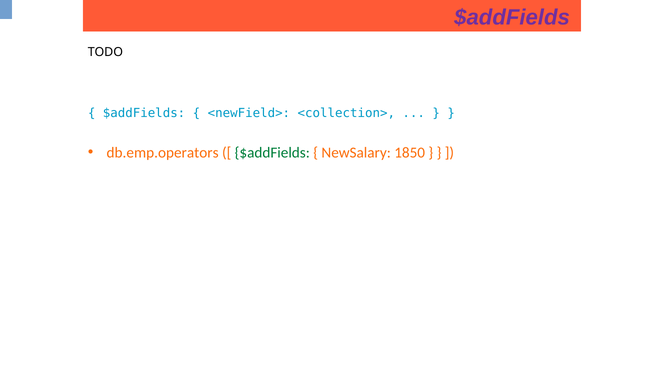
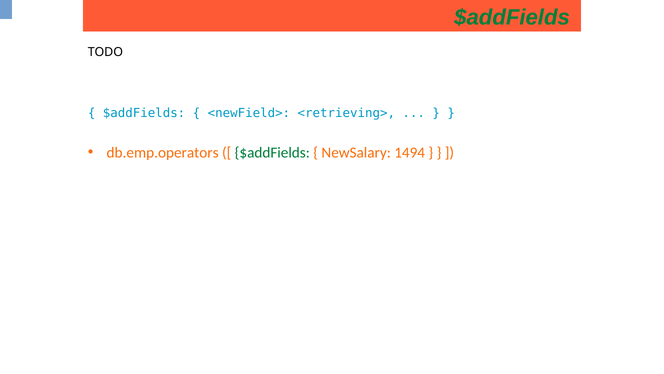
$addFields at (512, 17) colour: purple -> green
<collection>: <collection> -> <retrieving>
1850: 1850 -> 1494
